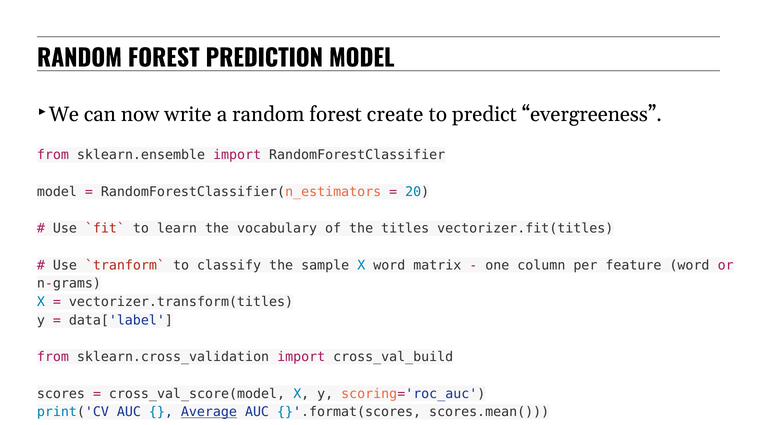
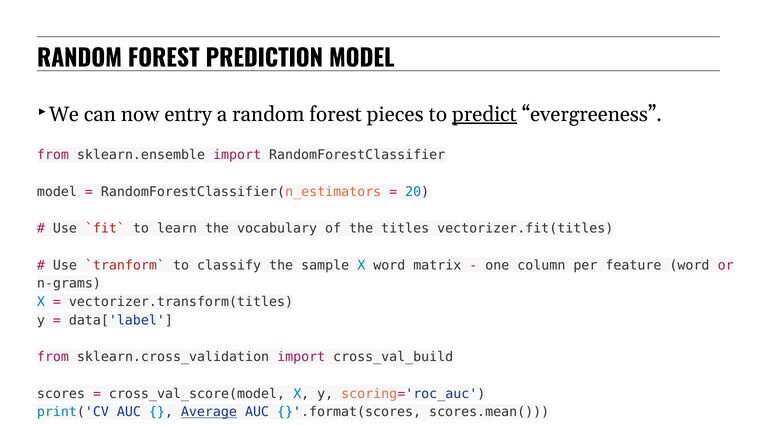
write: write -> entry
create: create -> pieces
predict underline: none -> present
